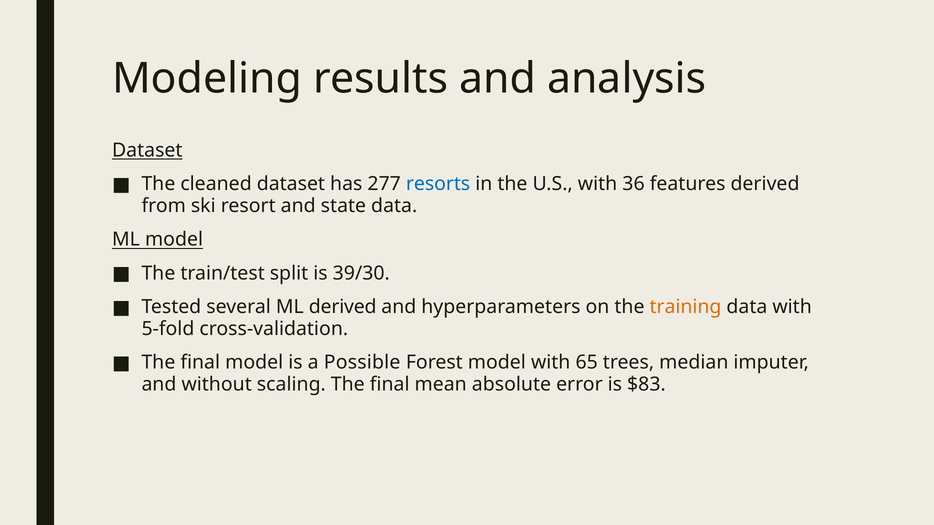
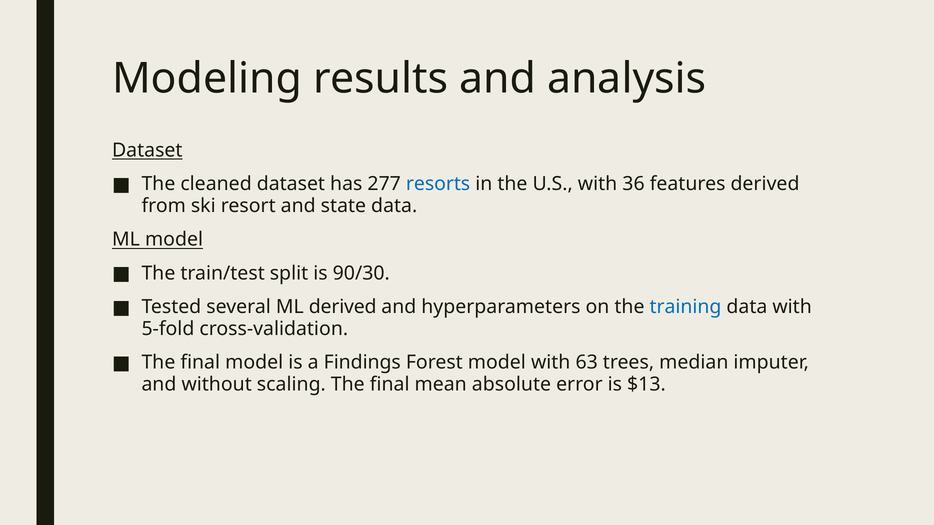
39/30: 39/30 -> 90/30
training colour: orange -> blue
Possible: Possible -> Findings
65: 65 -> 63
$83: $83 -> $13
